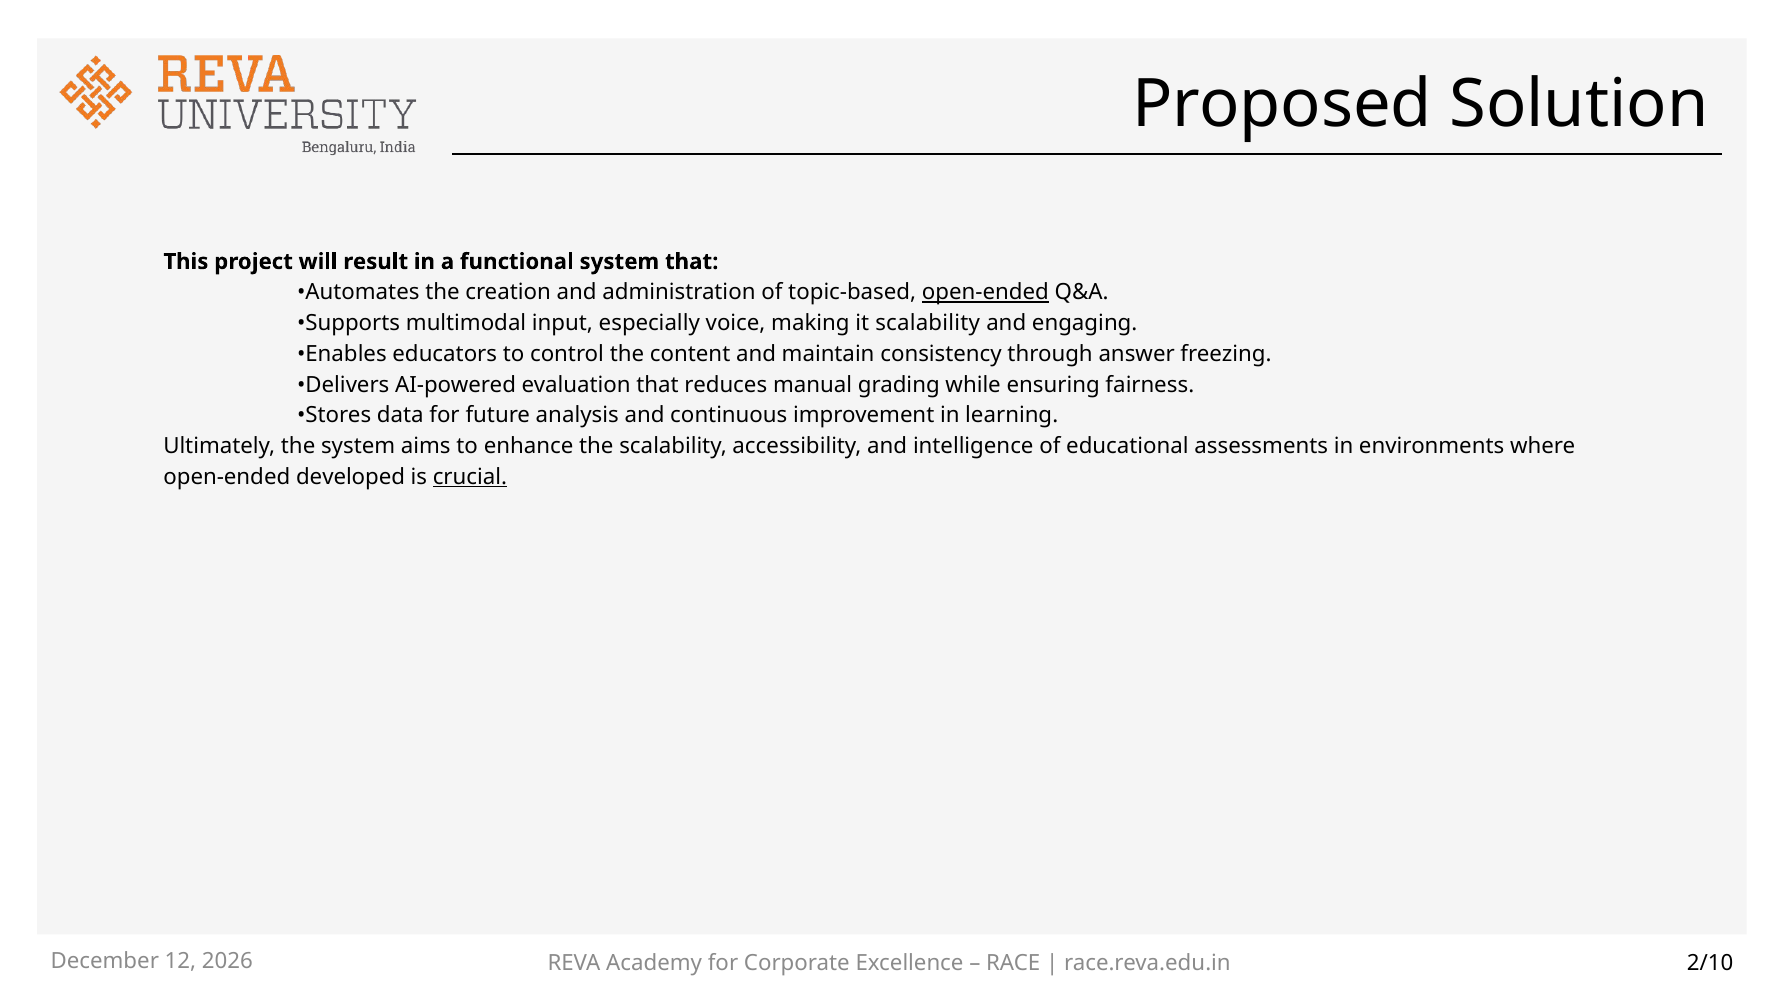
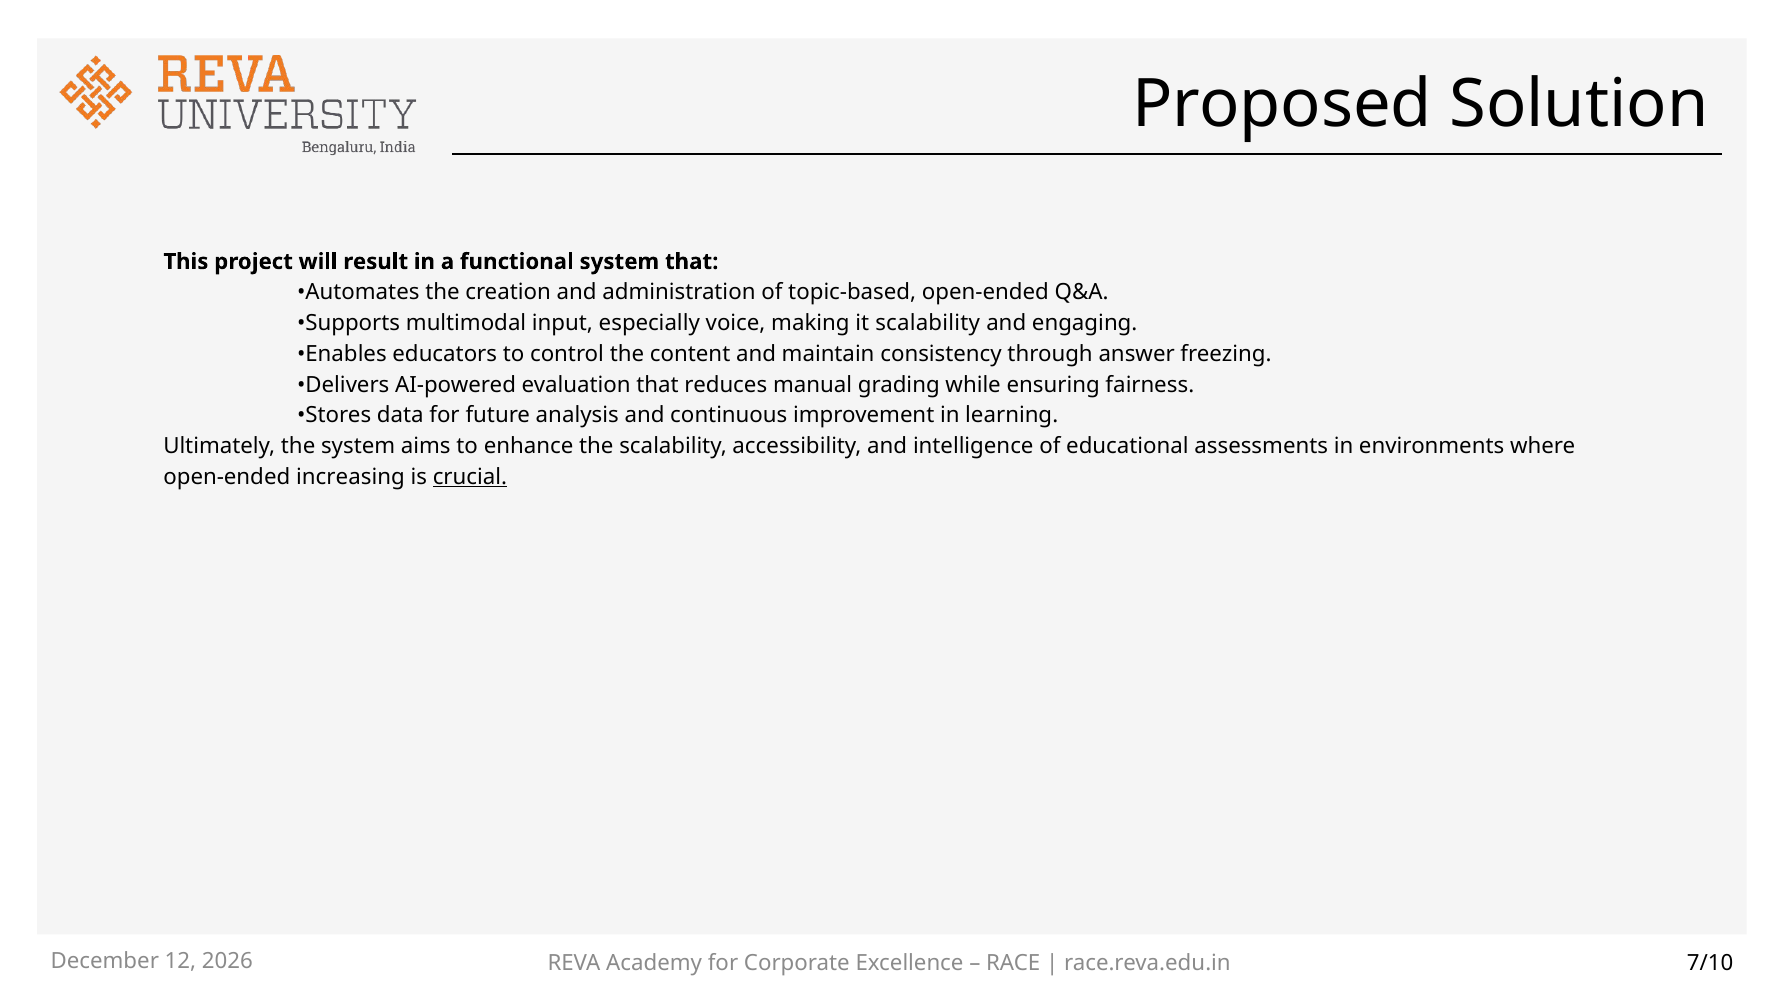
open-ended at (985, 292) underline: present -> none
developed: developed -> increasing
2/10: 2/10 -> 7/10
